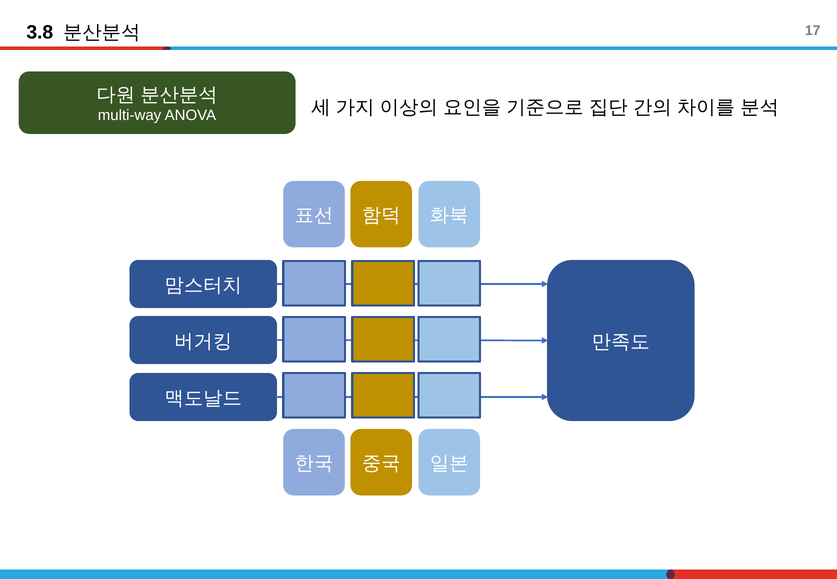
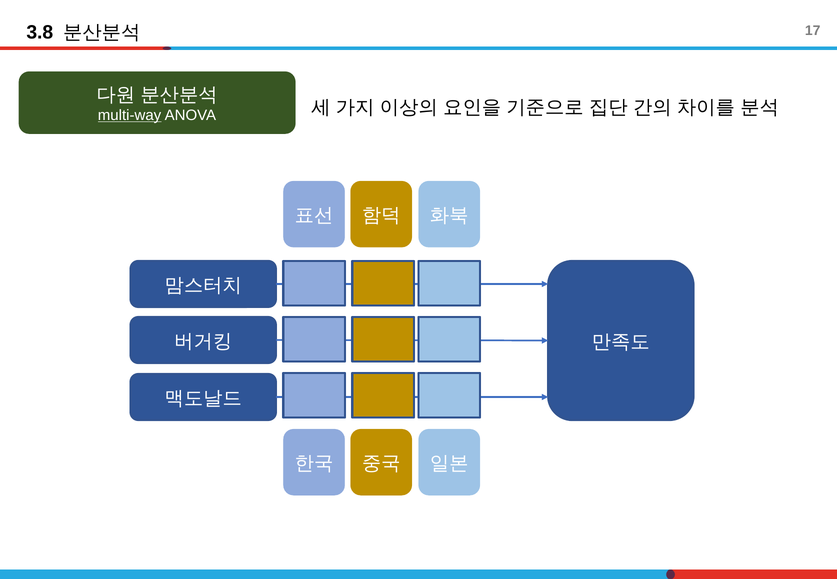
multi-way underline: none -> present
